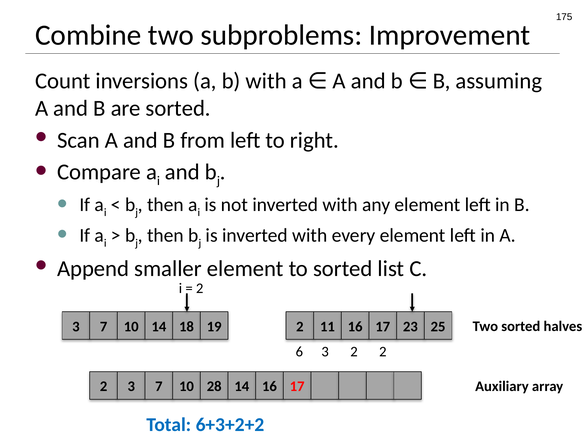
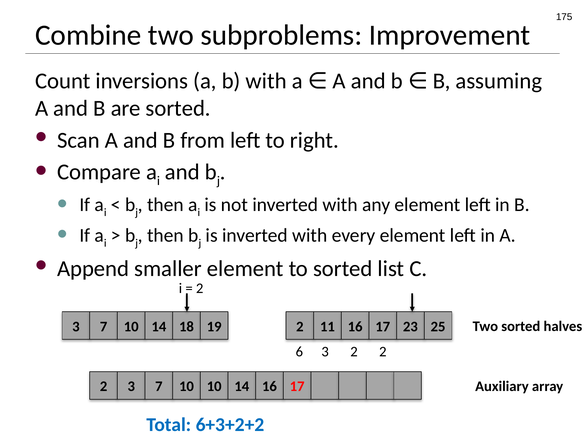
10 28: 28 -> 10
